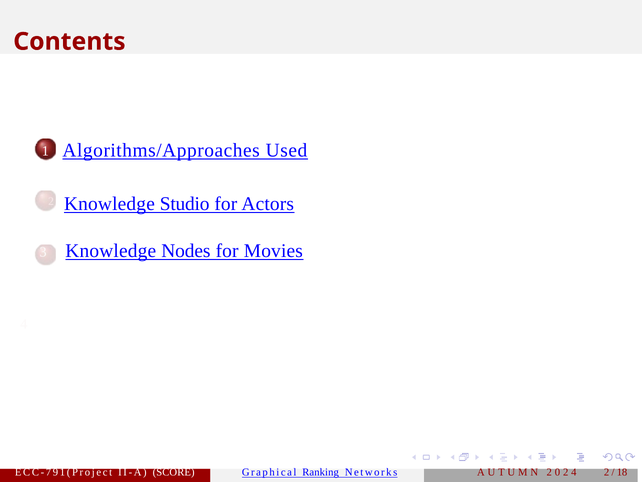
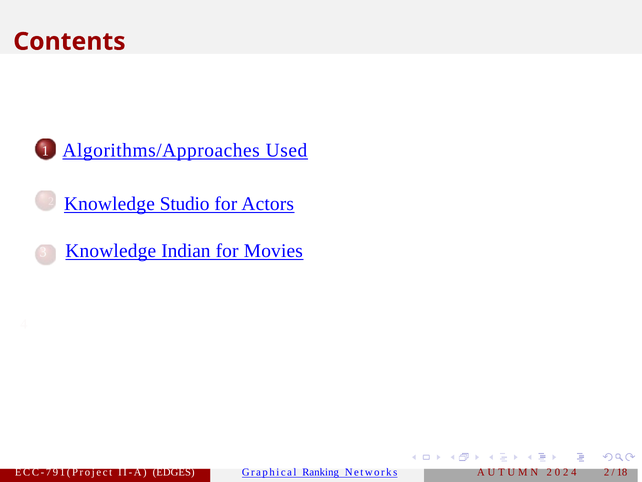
Nodes: Nodes -> Indian
SCORE: SCORE -> EDGES
